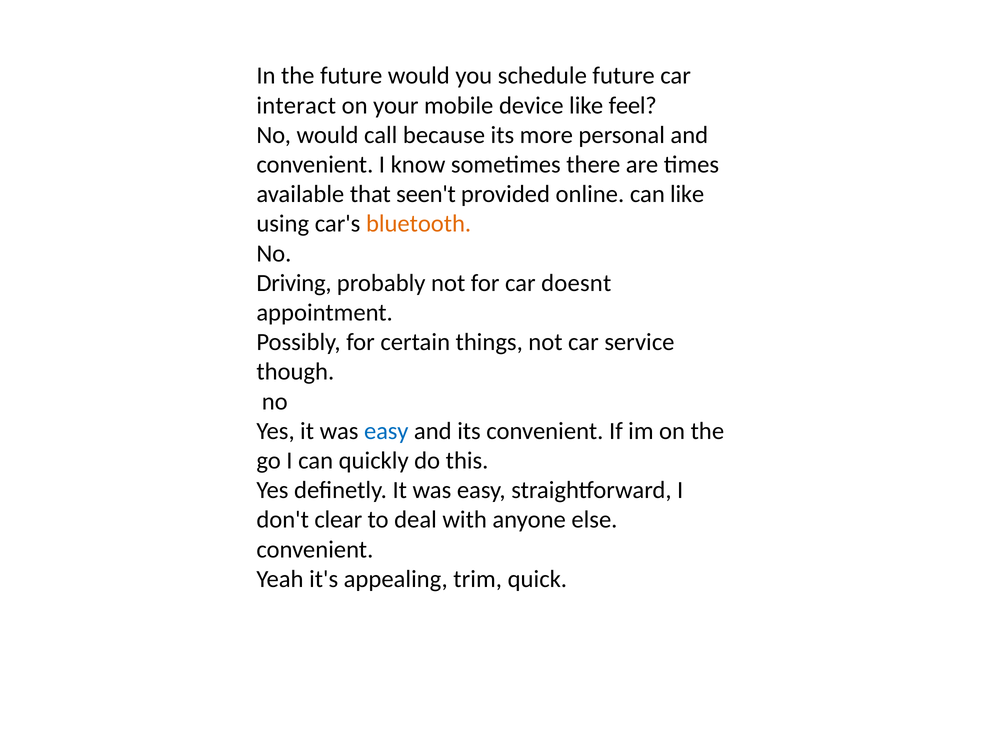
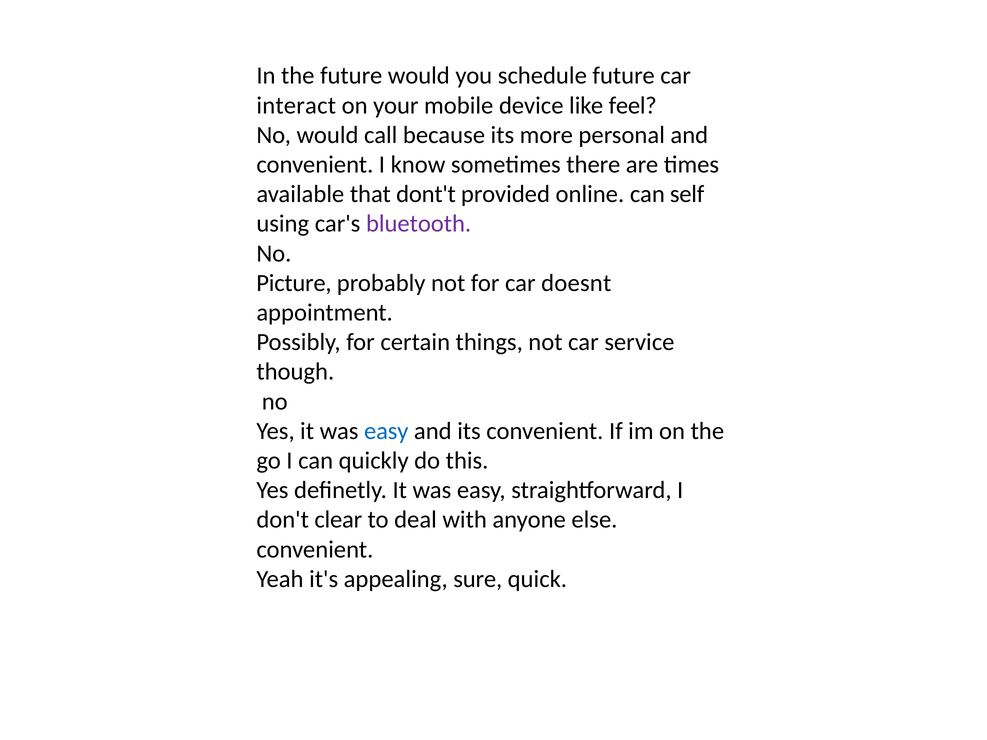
seen't: seen't -> dont't
can like: like -> self
bluetooth colour: orange -> purple
Driving: Driving -> Picture
trim: trim -> sure
